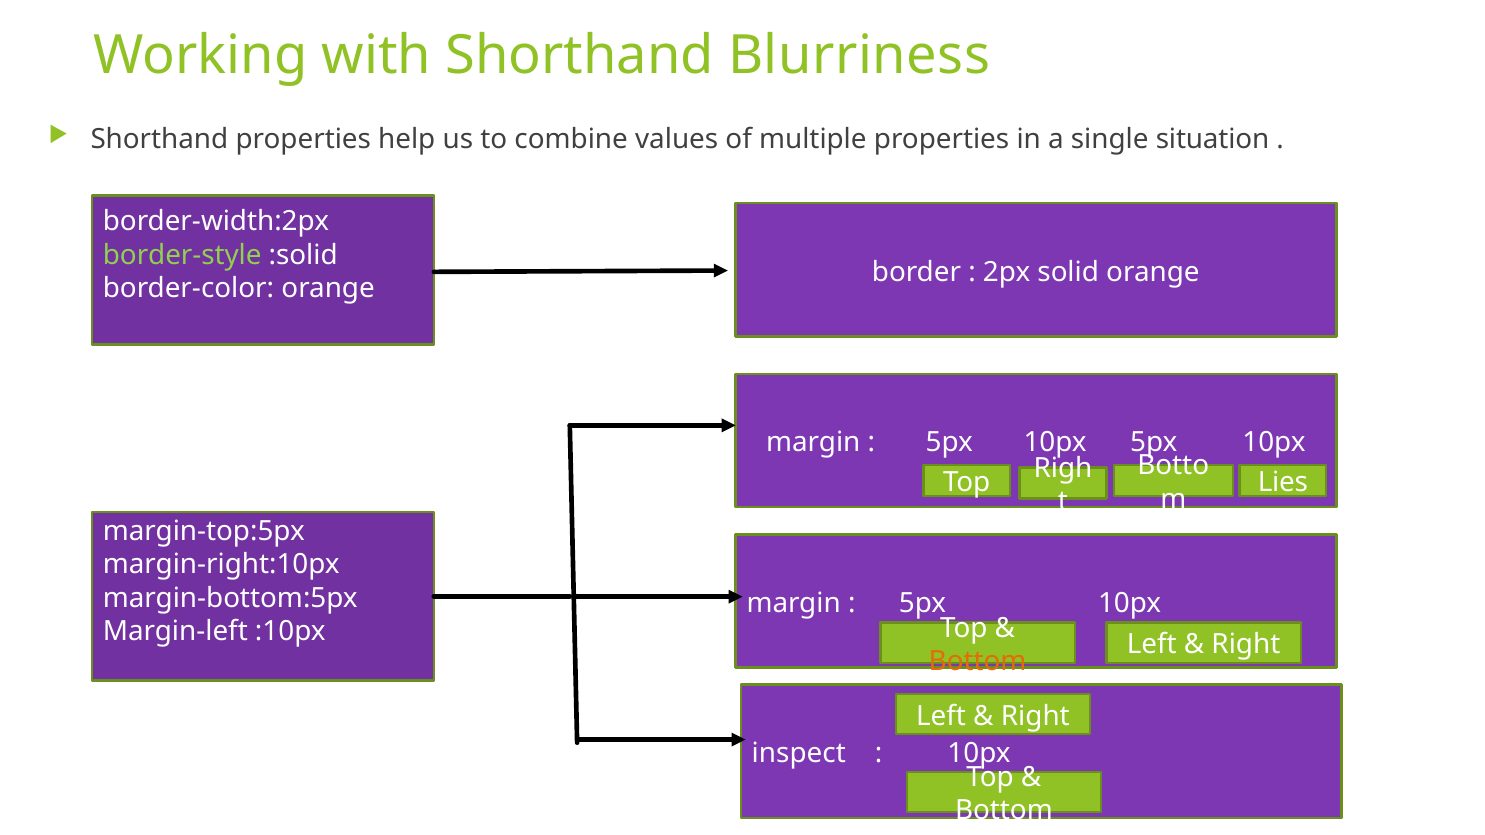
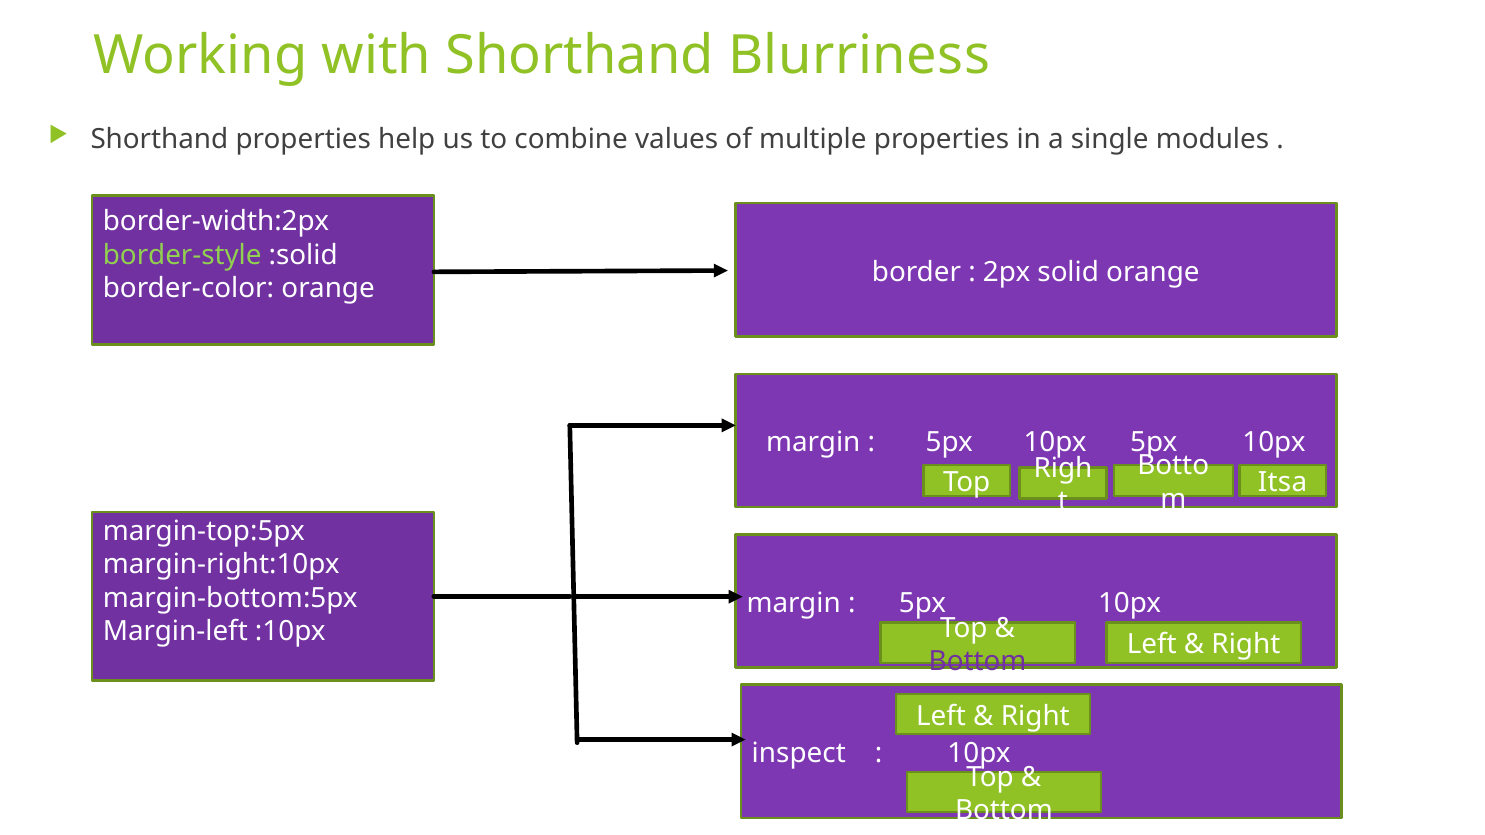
situation: situation -> modules
Lies: Lies -> Itsa
Bottom at (978, 662) colour: orange -> purple
